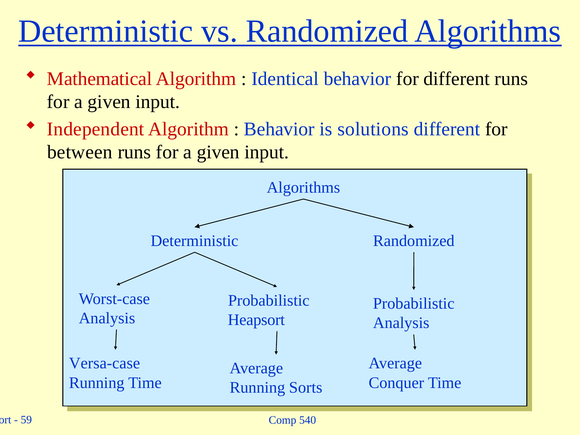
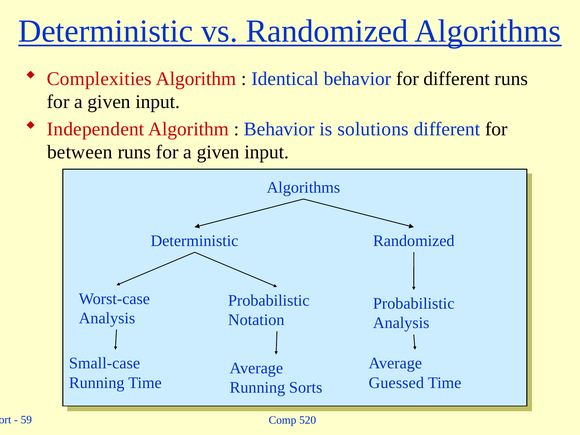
Mathematical: Mathematical -> Complexities
Heapsort: Heapsort -> Notation
Versa-case: Versa-case -> Small-case
Conquer: Conquer -> Guessed
540: 540 -> 520
